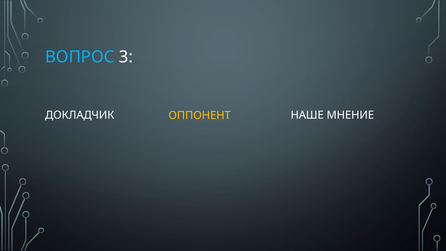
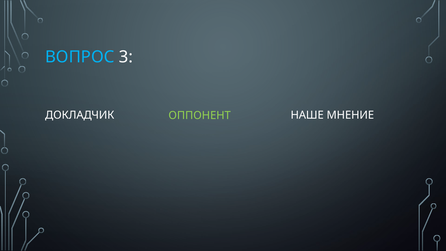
ОППОНЕНТ colour: yellow -> light green
